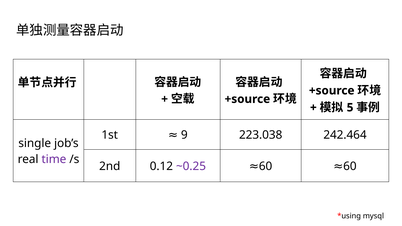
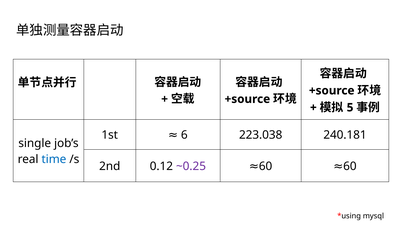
9: 9 -> 6
242.464: 242.464 -> 240.181
time at (54, 159) colour: purple -> blue
